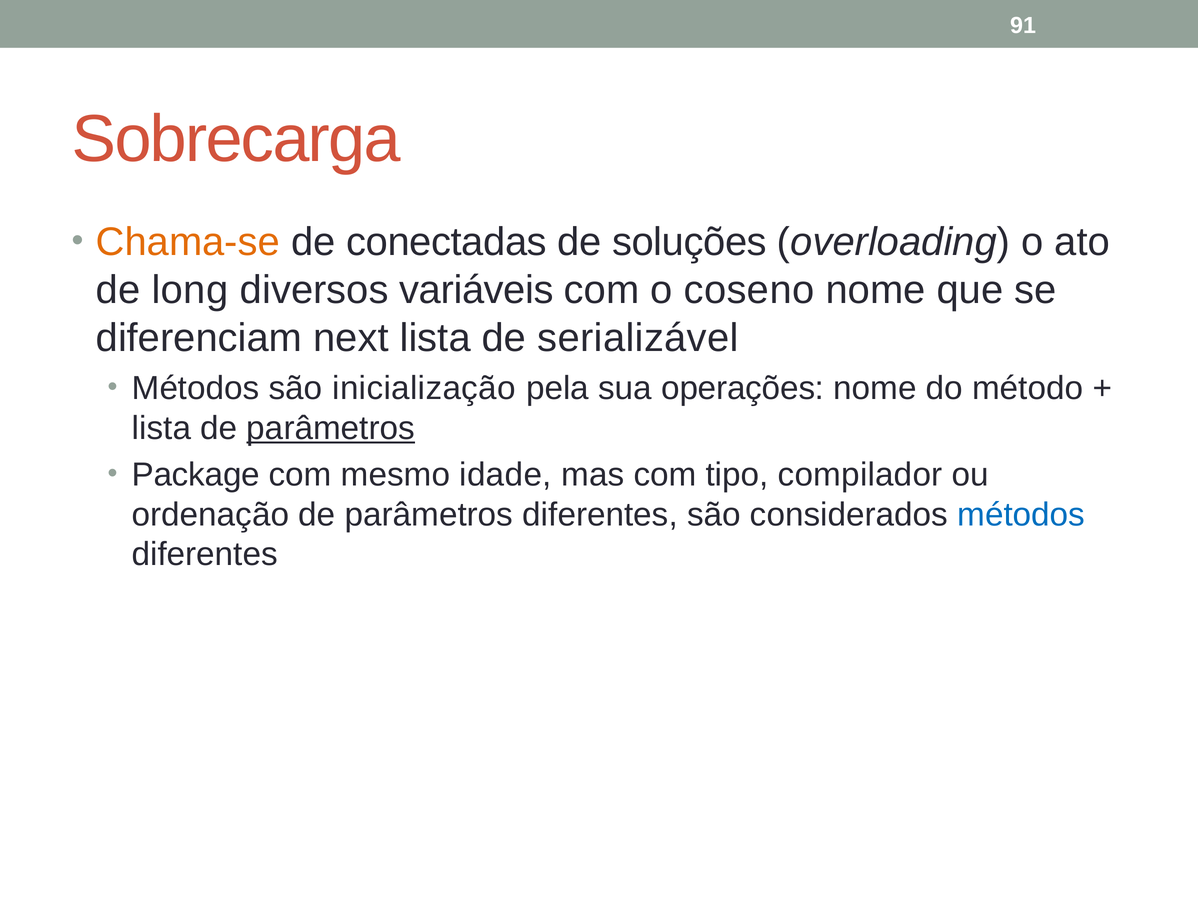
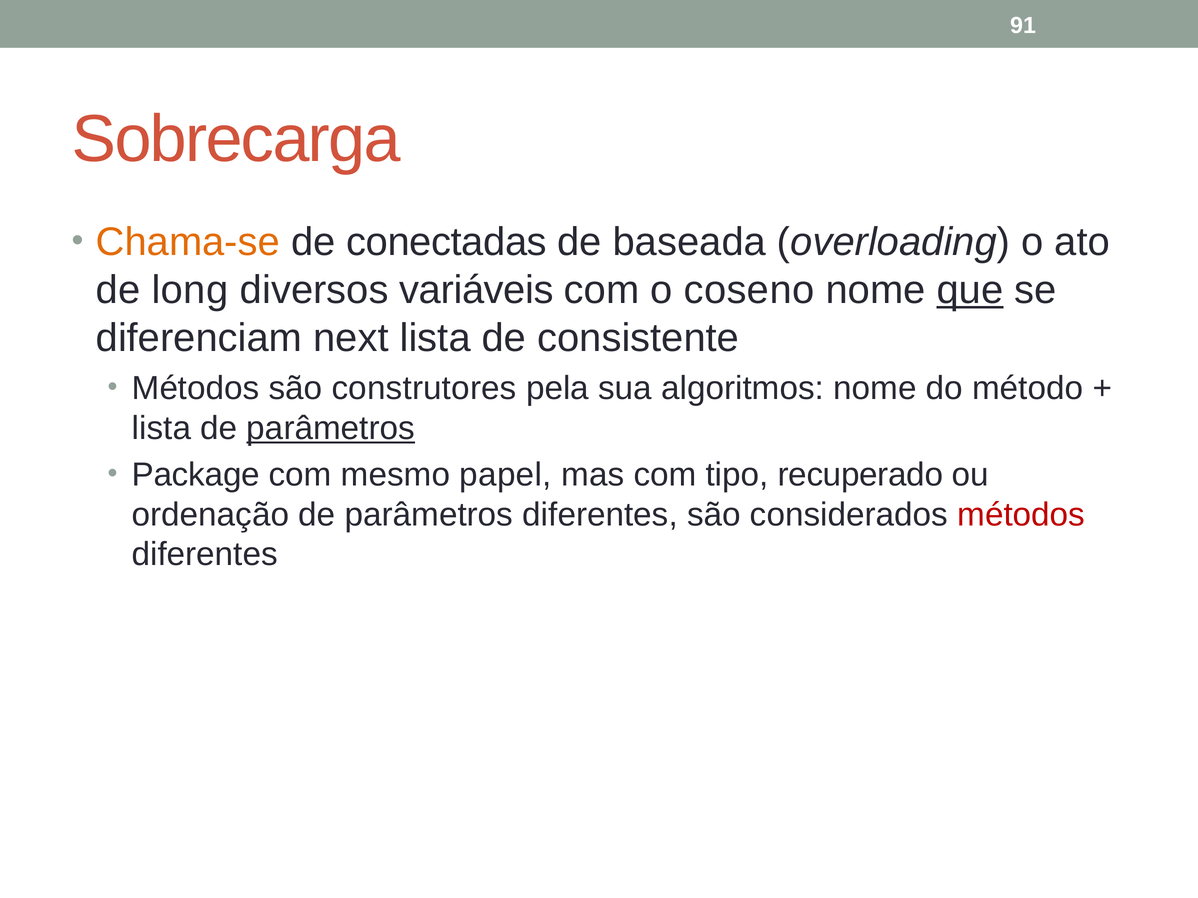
soluções: soluções -> baseada
que underline: none -> present
serializável: serializável -> consistente
inicialização: inicialização -> construtores
operações: operações -> algoritmos
idade: idade -> papel
compilador: compilador -> recuperado
métodos at (1021, 515) colour: blue -> red
